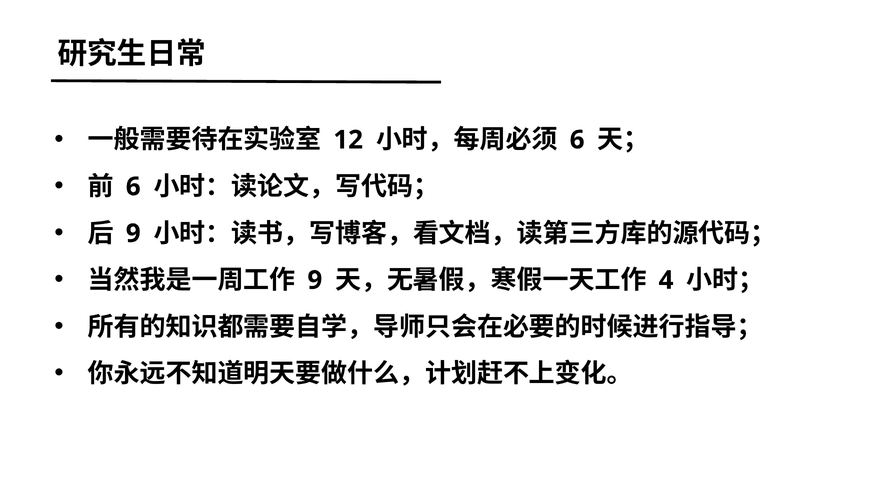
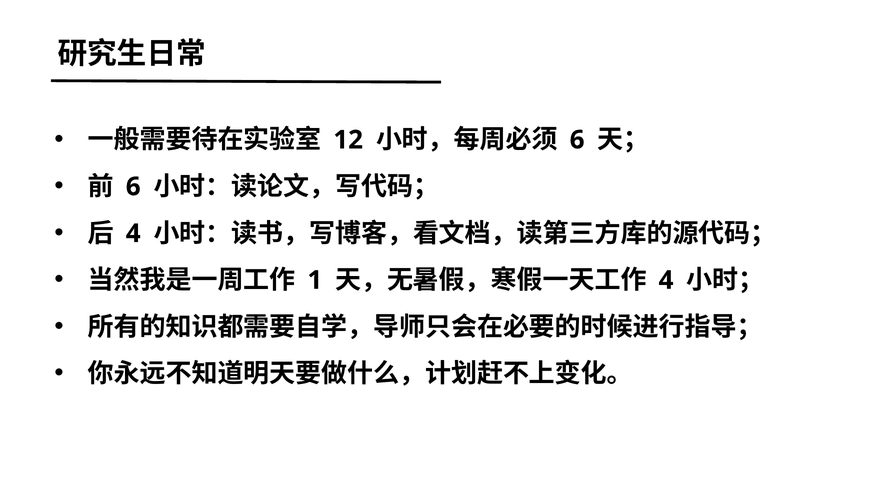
9 at (133, 234): 9 -> 4
9 at (315, 280): 9 -> 1
